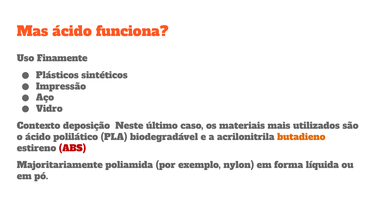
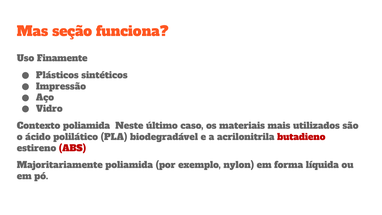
Mas ácido: ácido -> seção
Contexto deposição: deposição -> poliamida
butadieno colour: orange -> red
